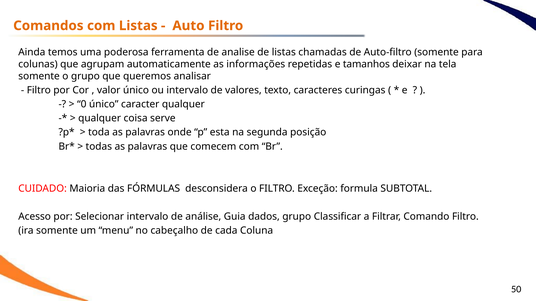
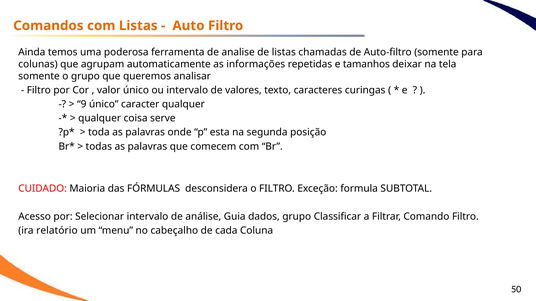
0: 0 -> 9
ira somente: somente -> relatório
